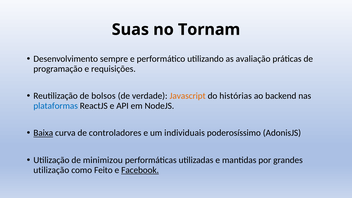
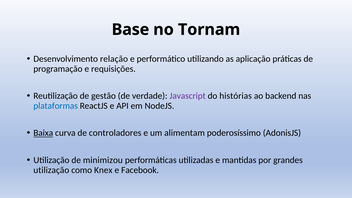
Suas: Suas -> Base
sempre: sempre -> relação
avaliação: avaliação -> aplicação
bolsos: bolsos -> gestão
Javascript colour: orange -> purple
individuais: individuais -> alimentam
Feito: Feito -> Knex
Facebook underline: present -> none
